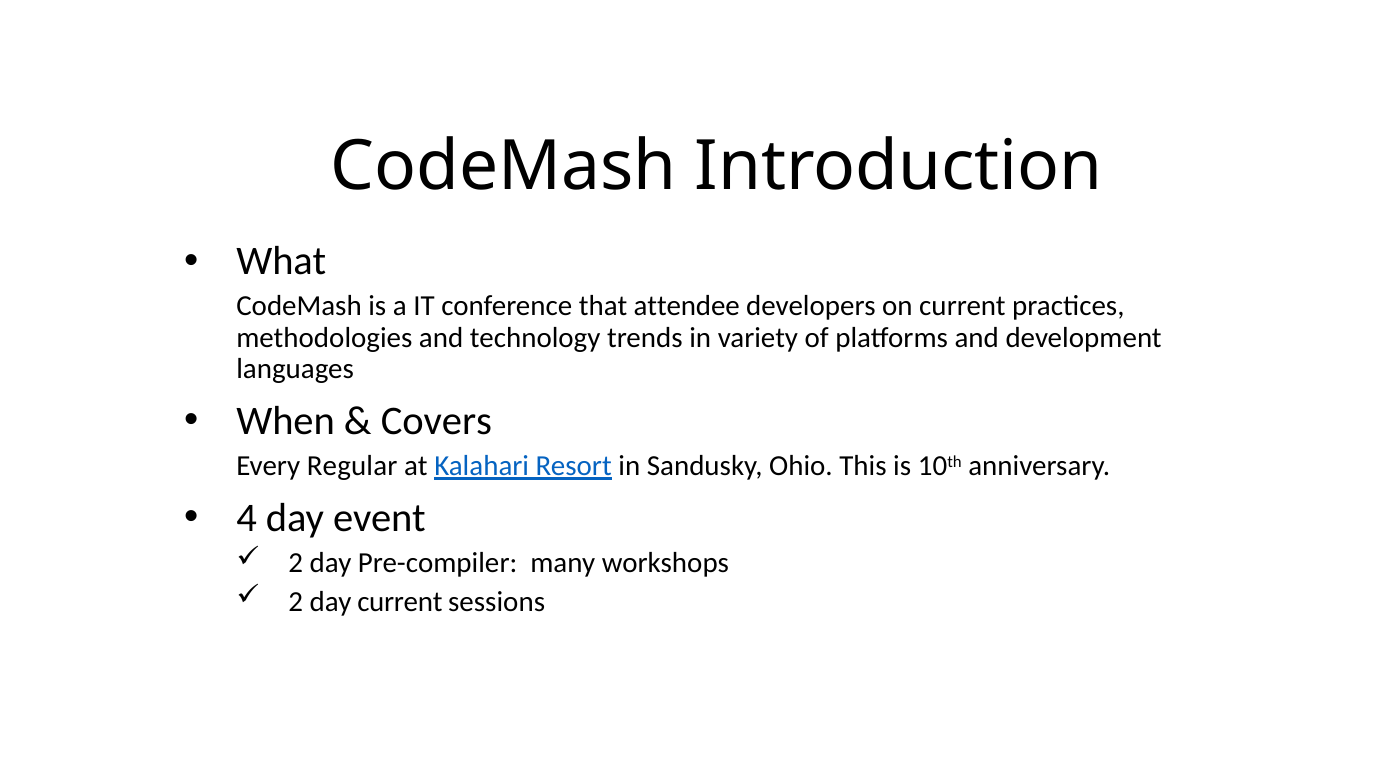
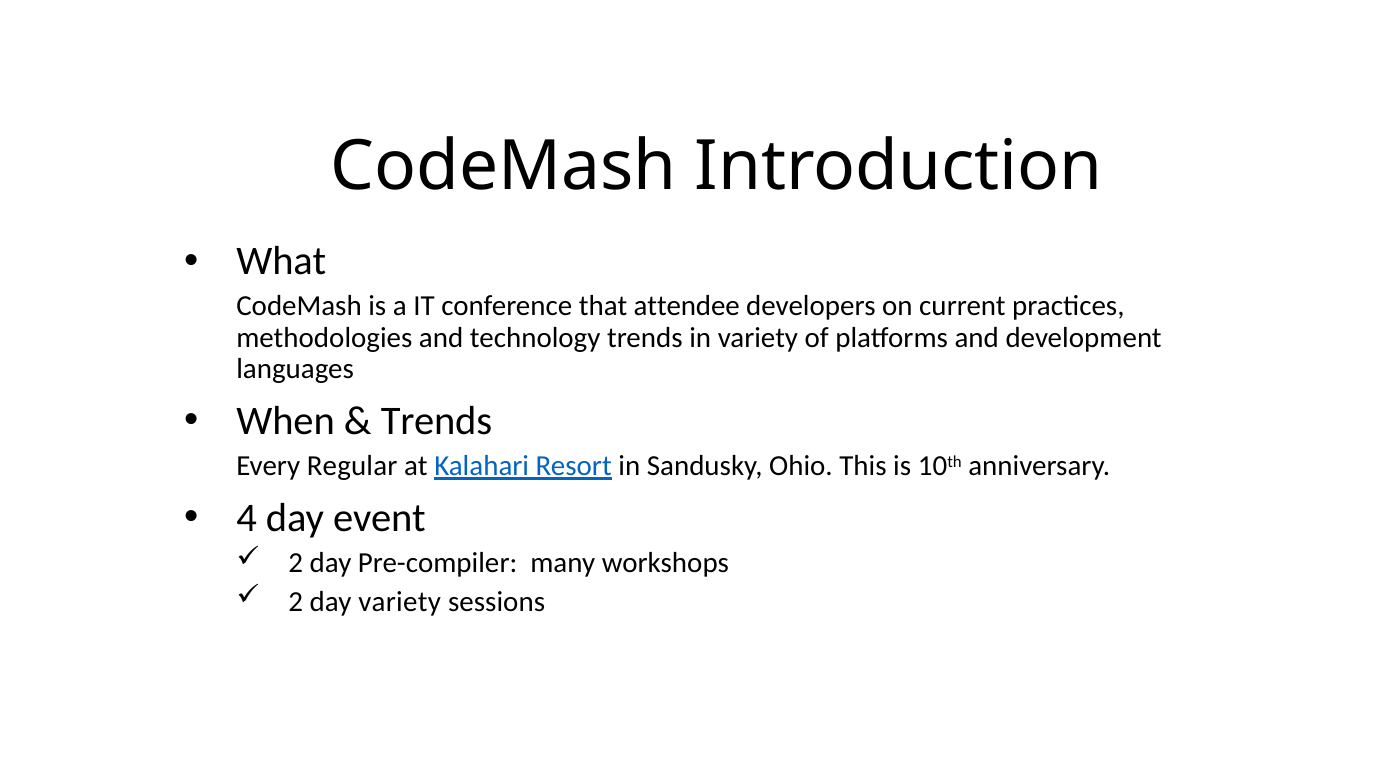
Covers at (436, 421): Covers -> Trends
day current: current -> variety
